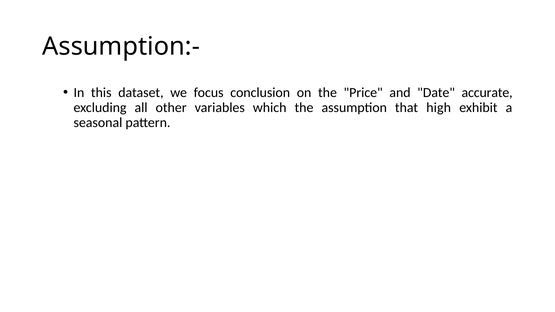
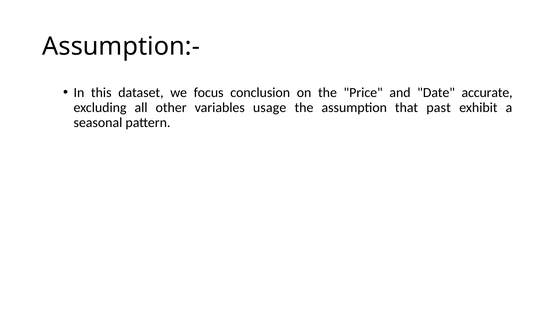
which: which -> usage
high: high -> past
